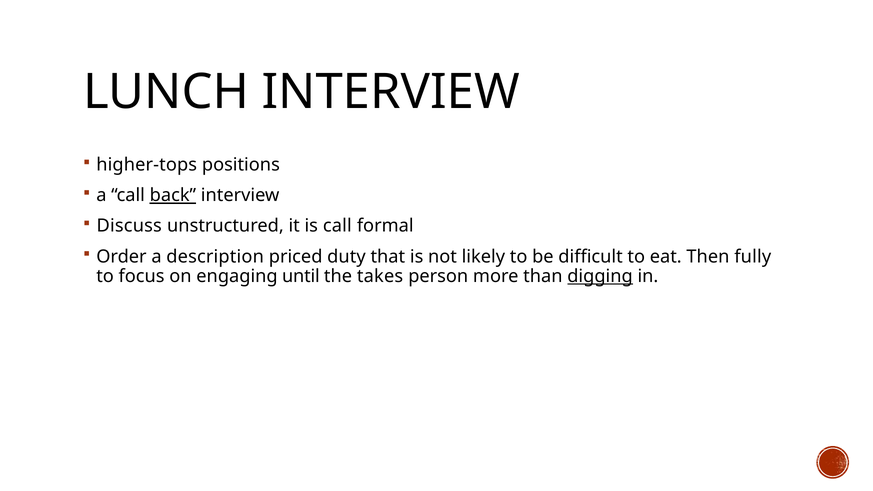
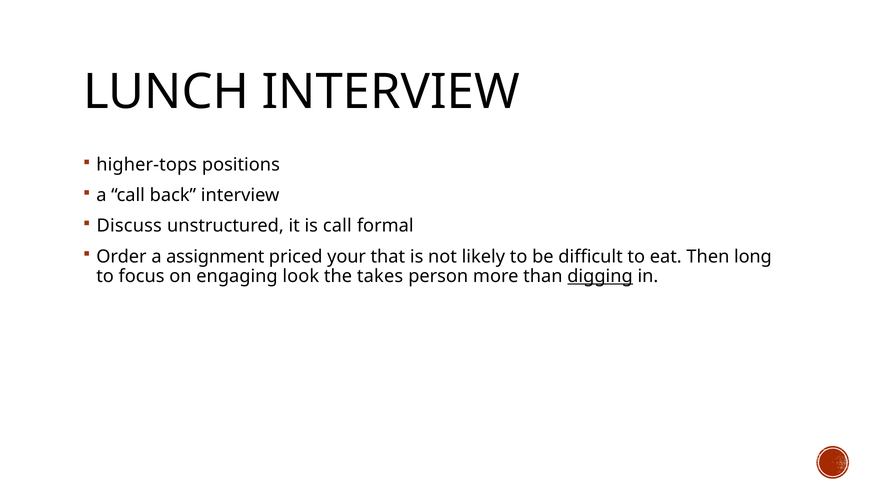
back underline: present -> none
description: description -> assignment
duty: duty -> your
fully: fully -> long
until: until -> look
